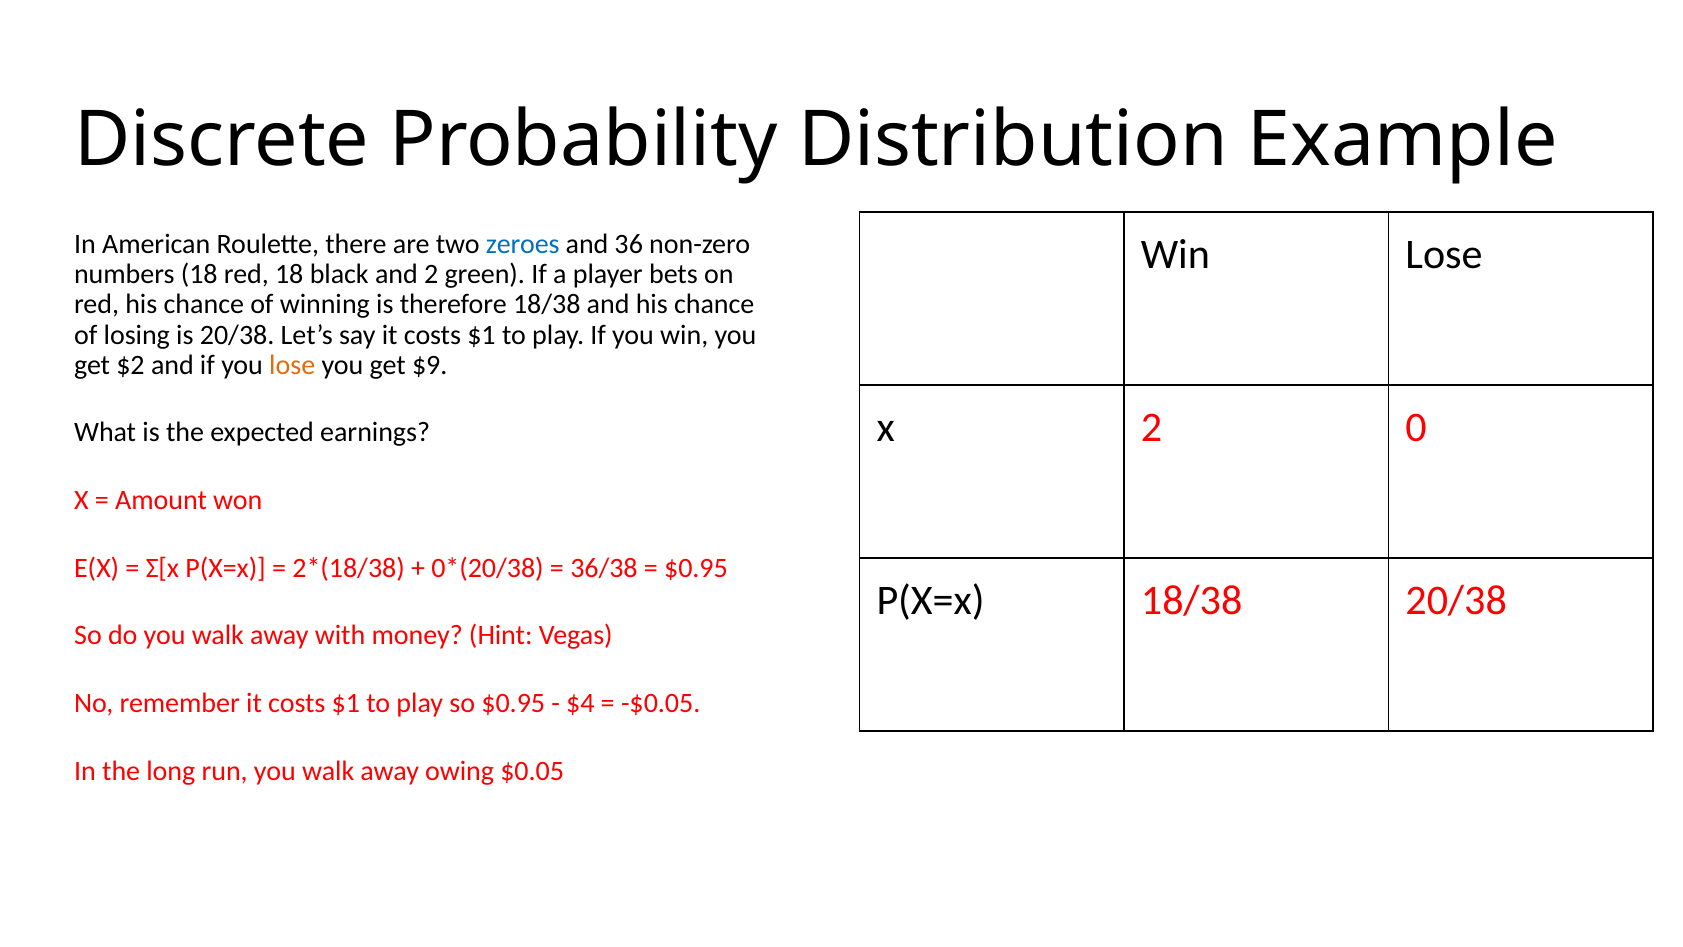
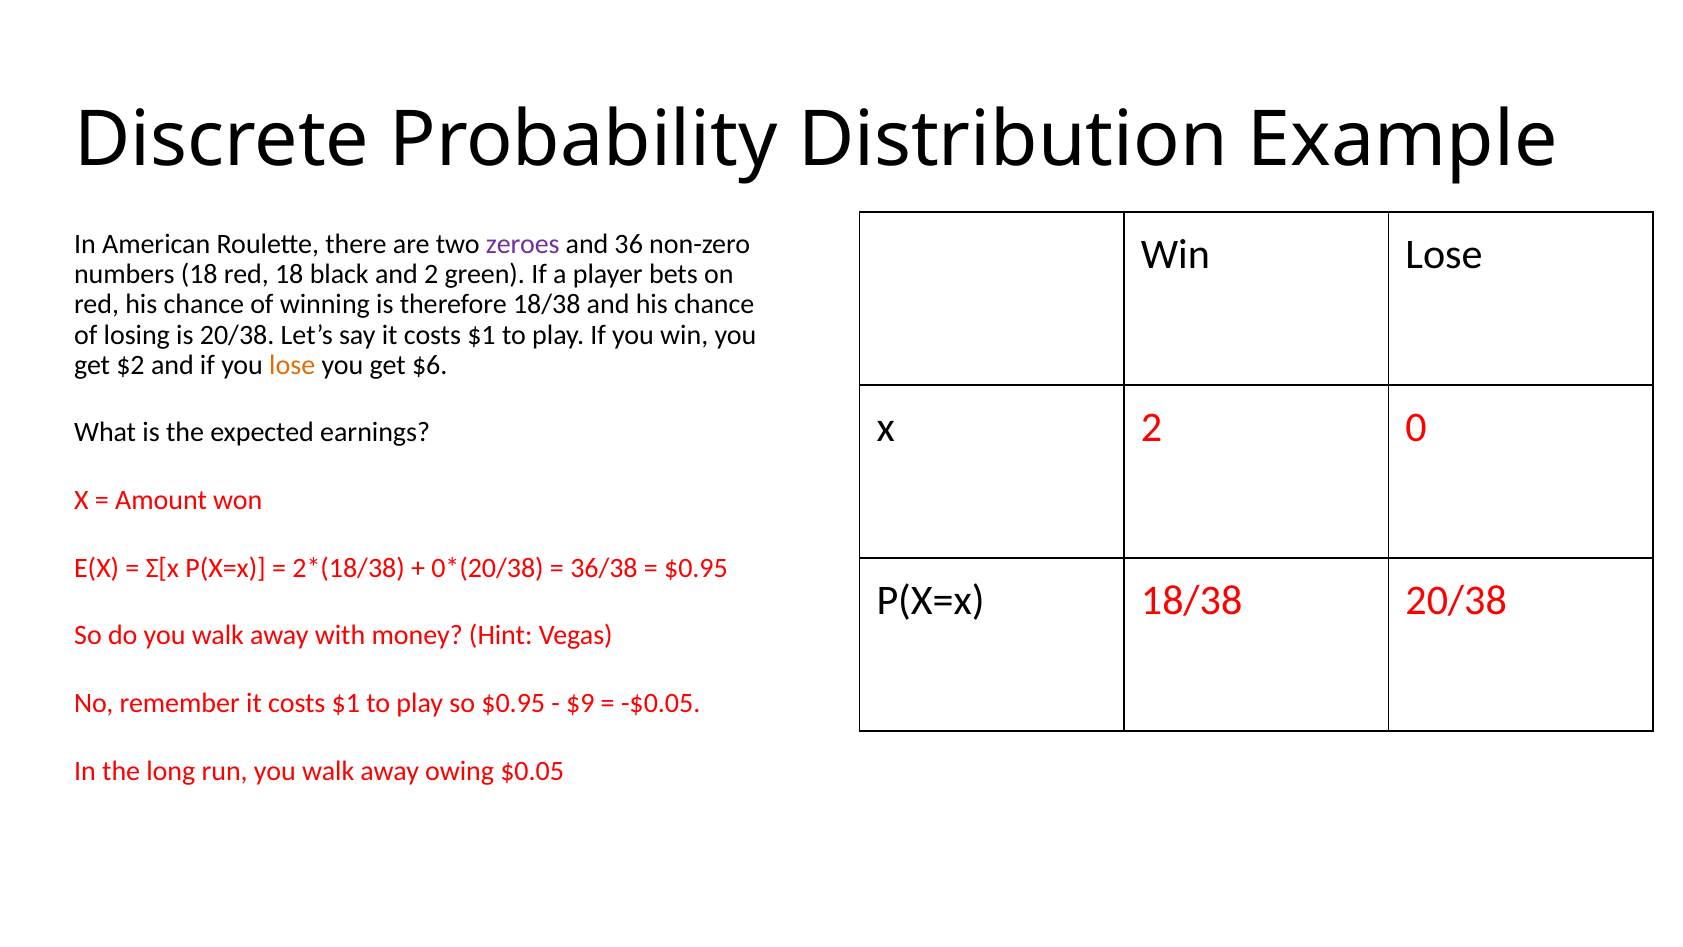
zeroes colour: blue -> purple
$9: $9 -> $6
$4: $4 -> $9
